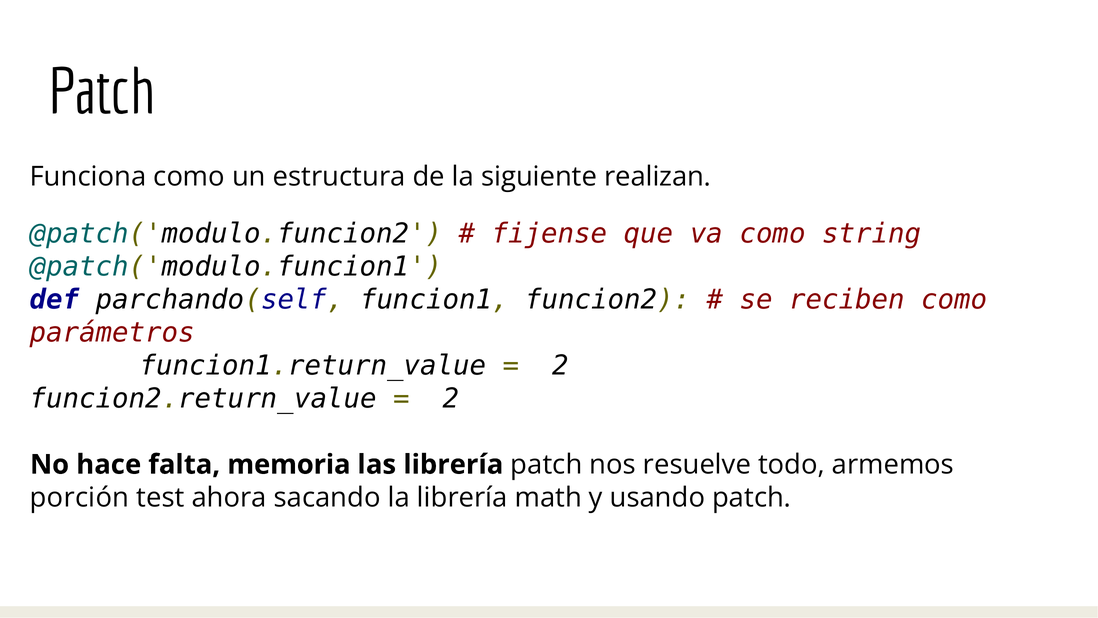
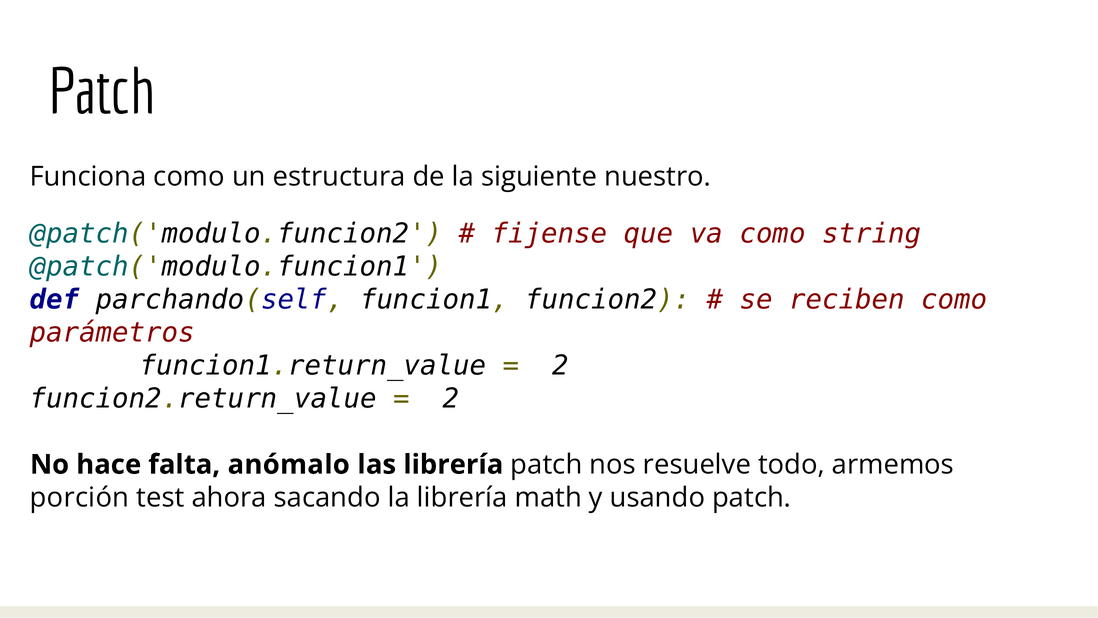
realizan: realizan -> nuestro
memoria: memoria -> anómalo
